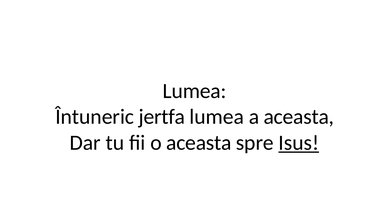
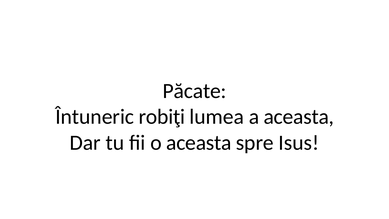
Lumea at (195, 91): Lumea -> Păcate
jertfa: jertfa -> robiţi
Isus underline: present -> none
